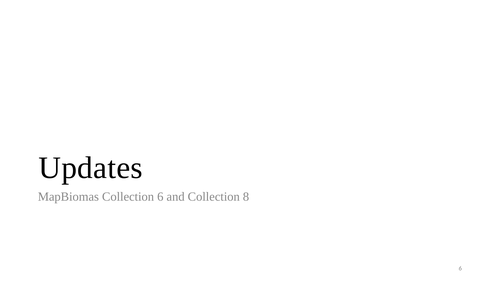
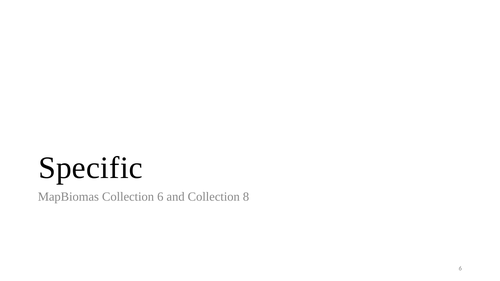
Updates: Updates -> Specific
